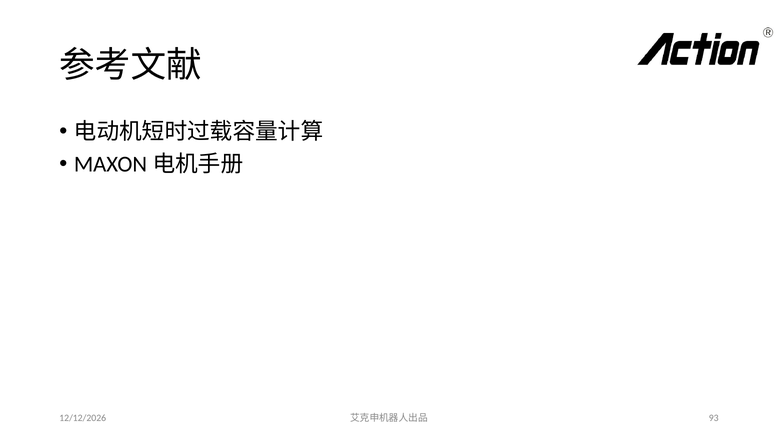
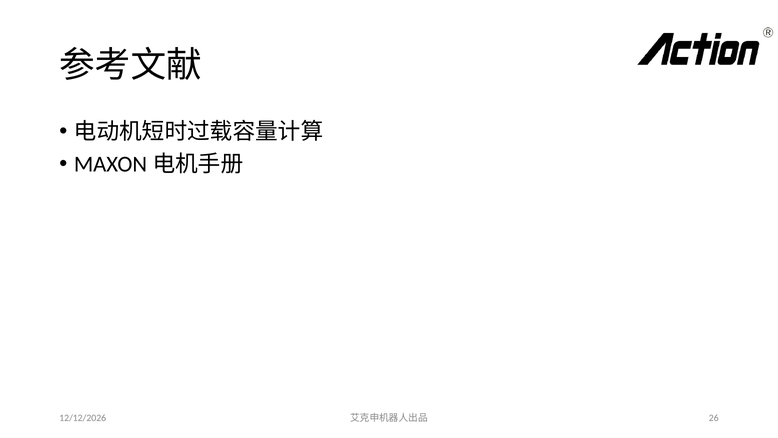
93: 93 -> 26
